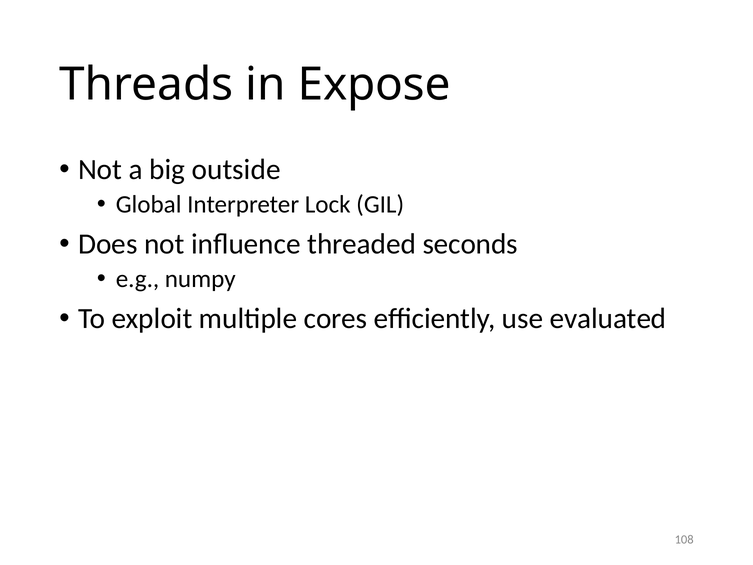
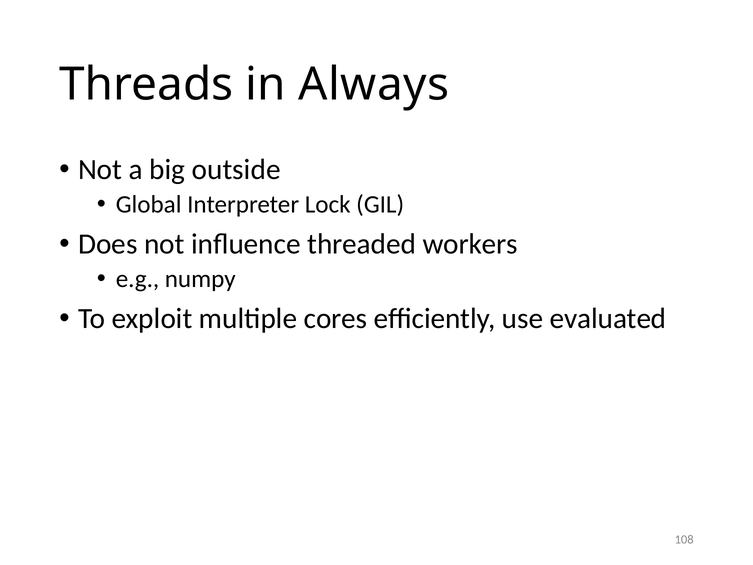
Expose: Expose -> Always
seconds: seconds -> workers
